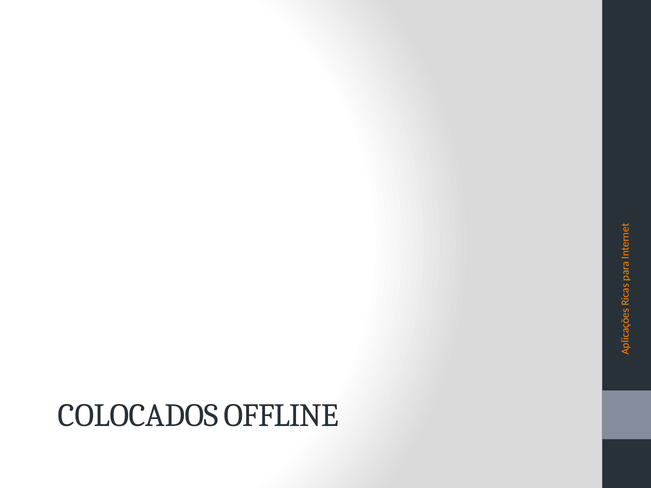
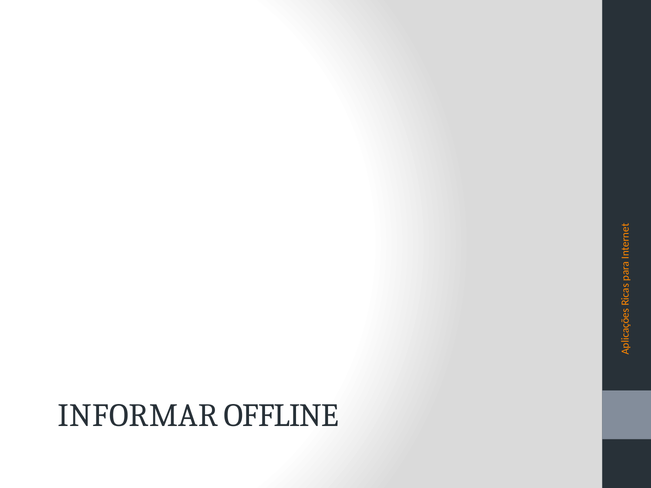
COLOCADOS: COLOCADOS -> INFORMAR
